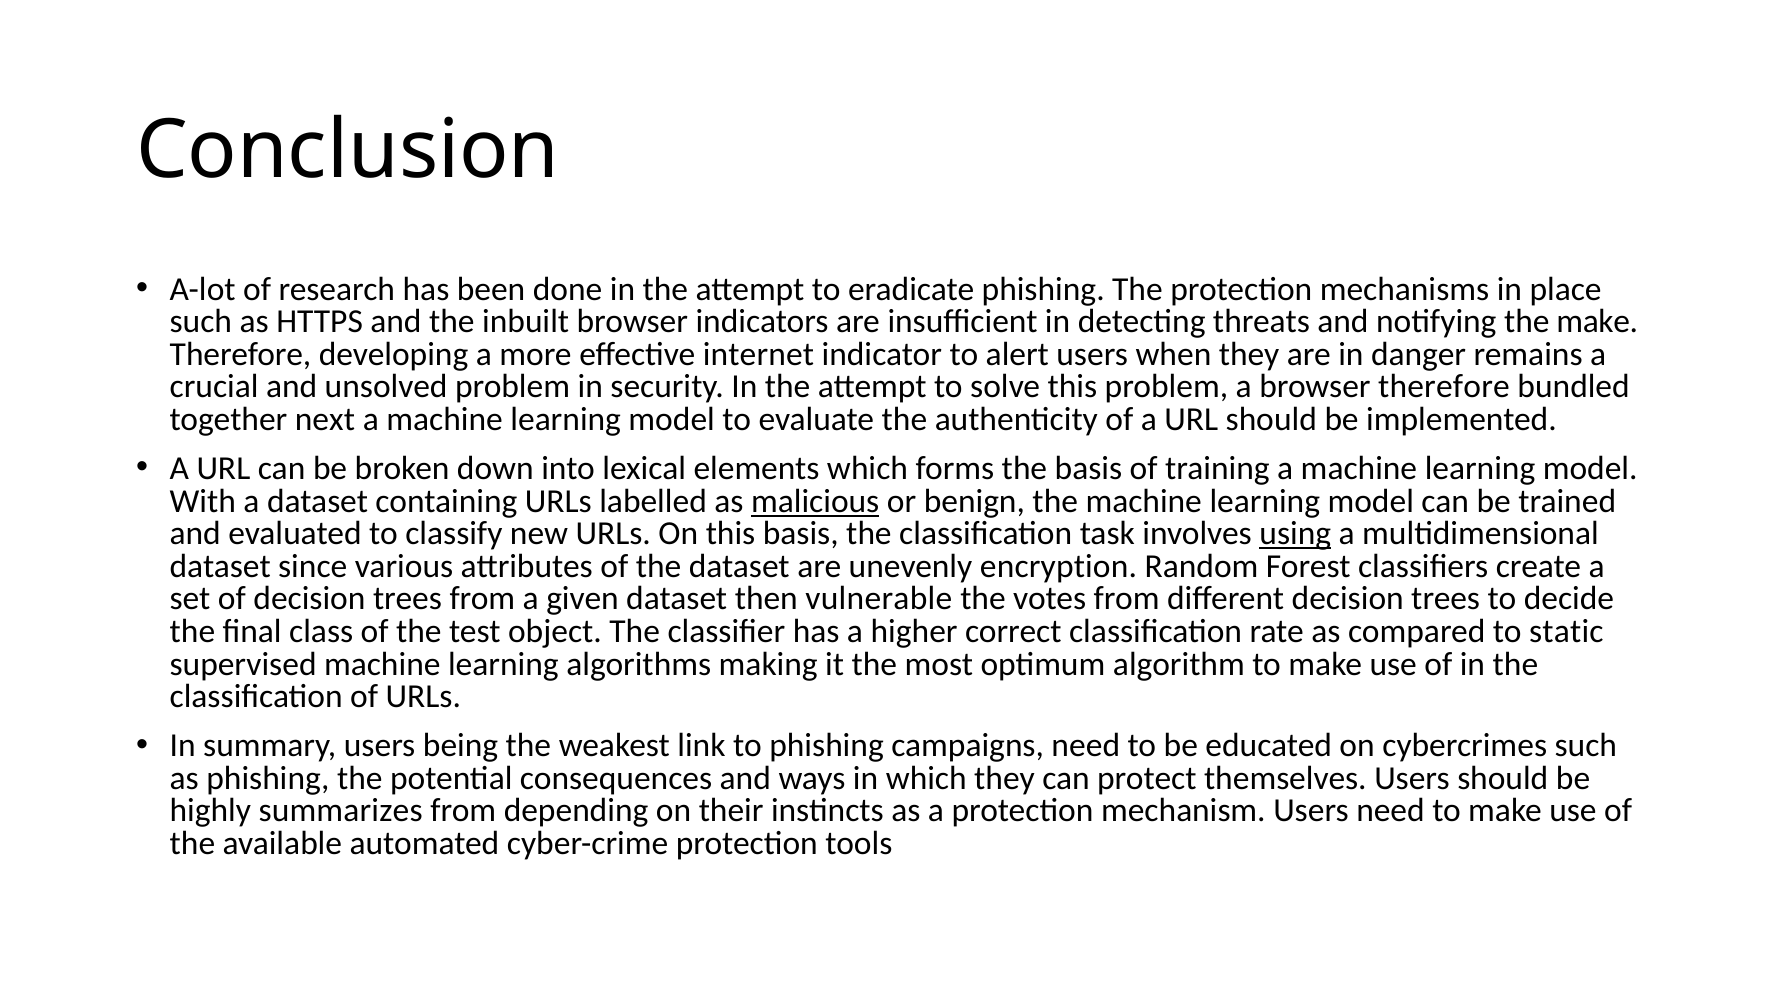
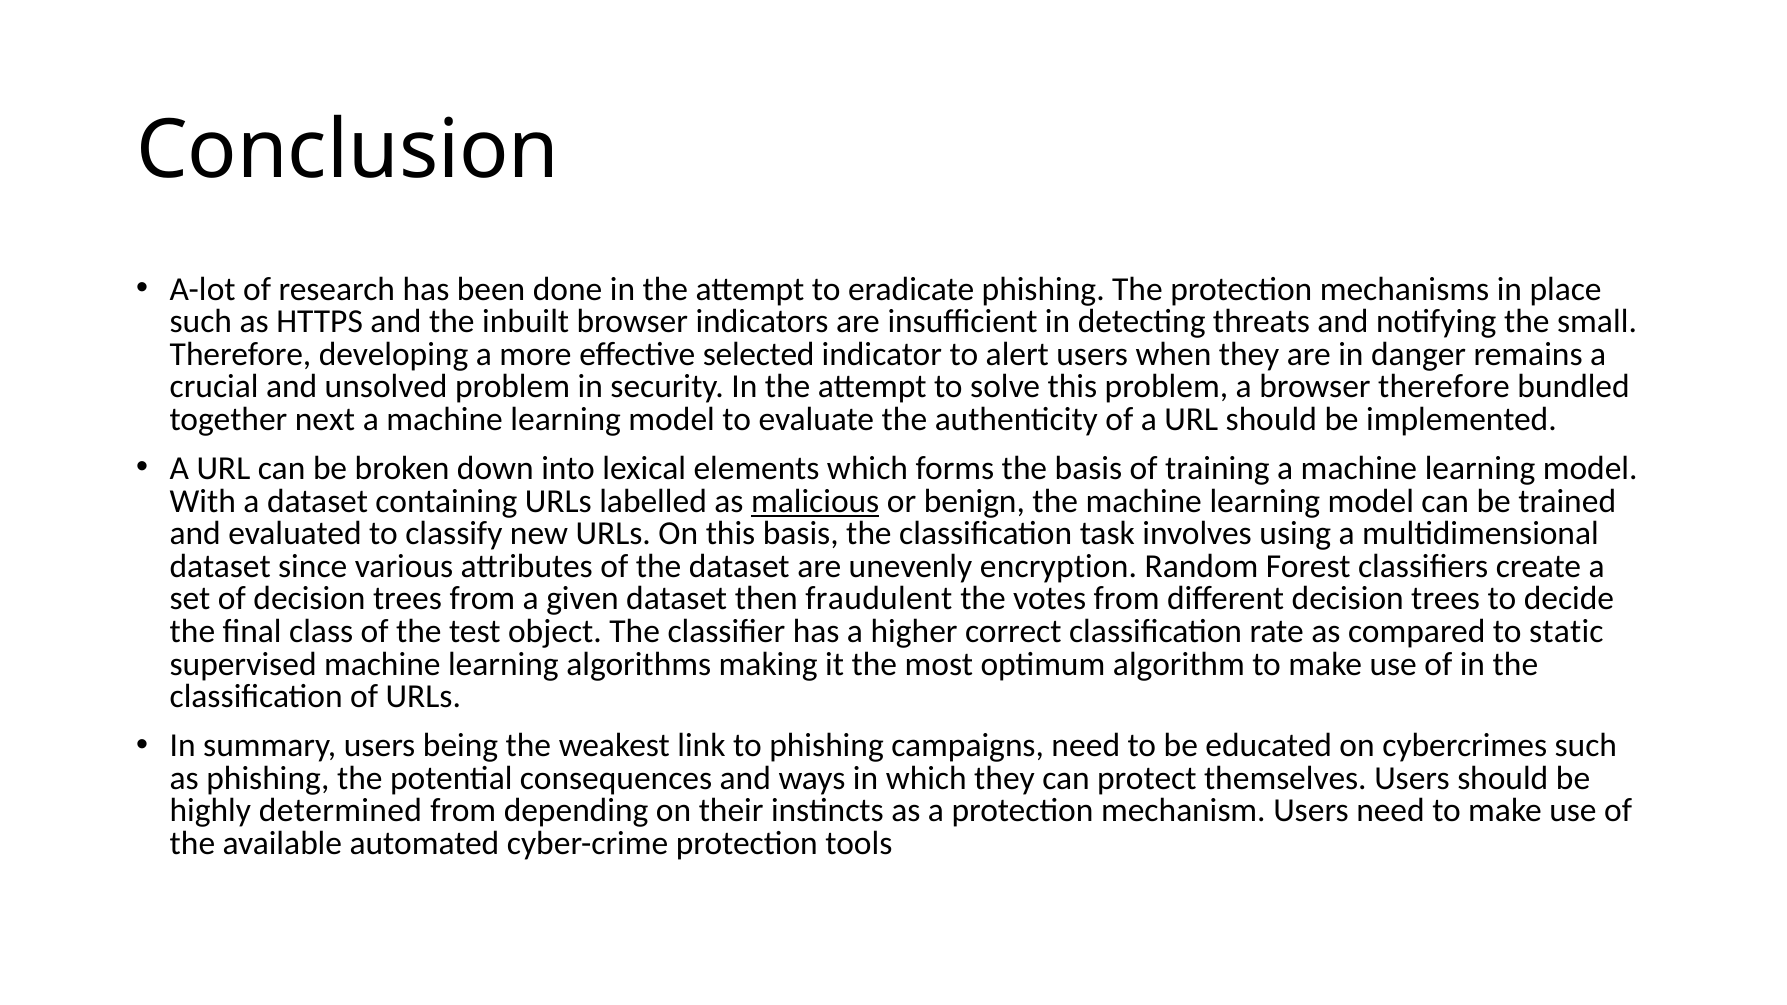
the make: make -> small
internet: internet -> selected
using underline: present -> none
vulnerable: vulnerable -> fraudulent
summarizes: summarizes -> determined
